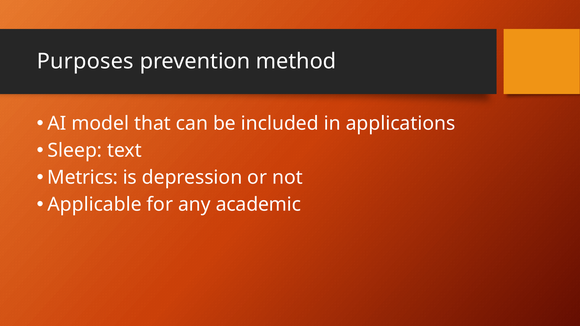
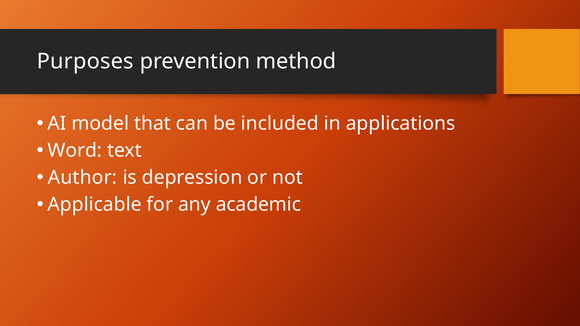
Sleep: Sleep -> Word
Metrics: Metrics -> Author
